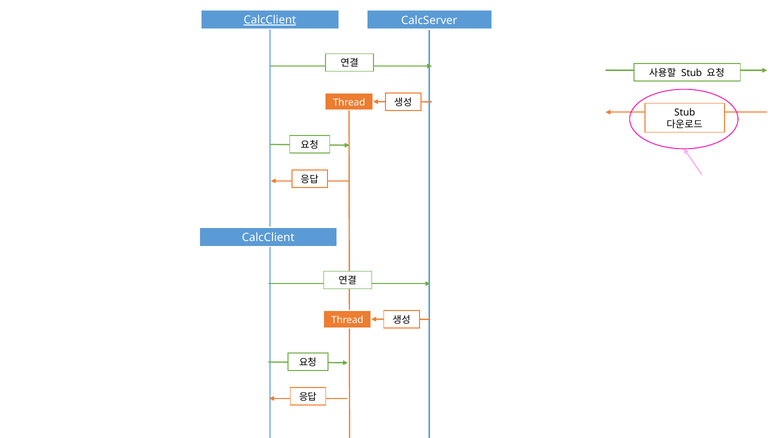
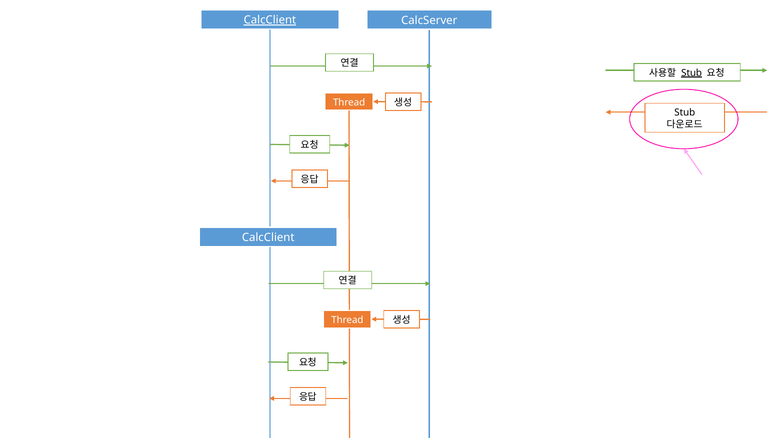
Stub at (692, 73) underline: none -> present
